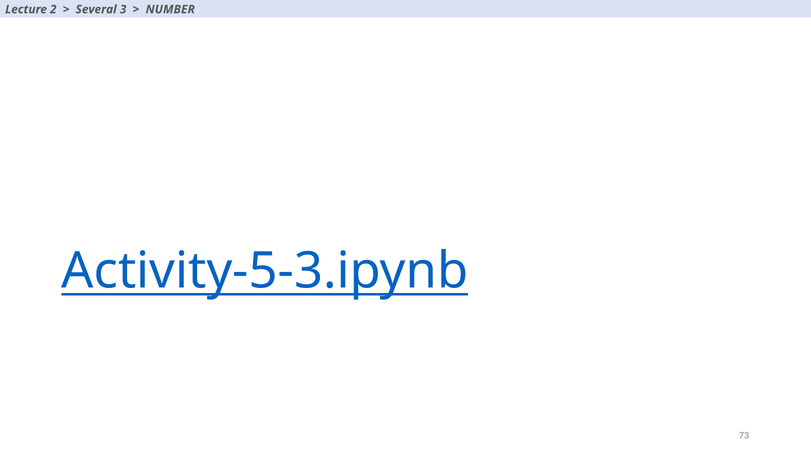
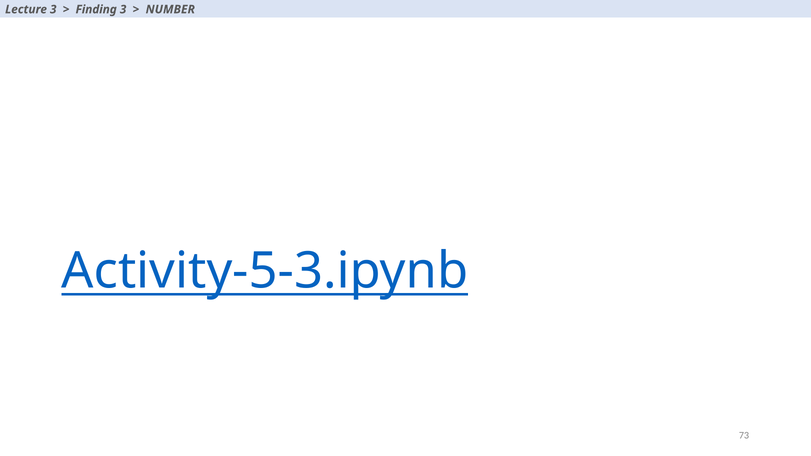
Lecture 2: 2 -> 3
Several: Several -> Finding
